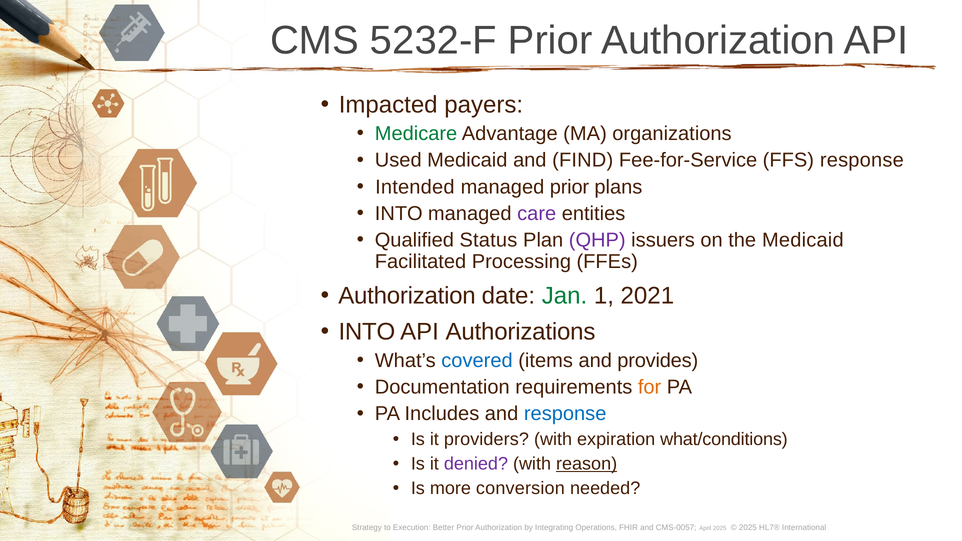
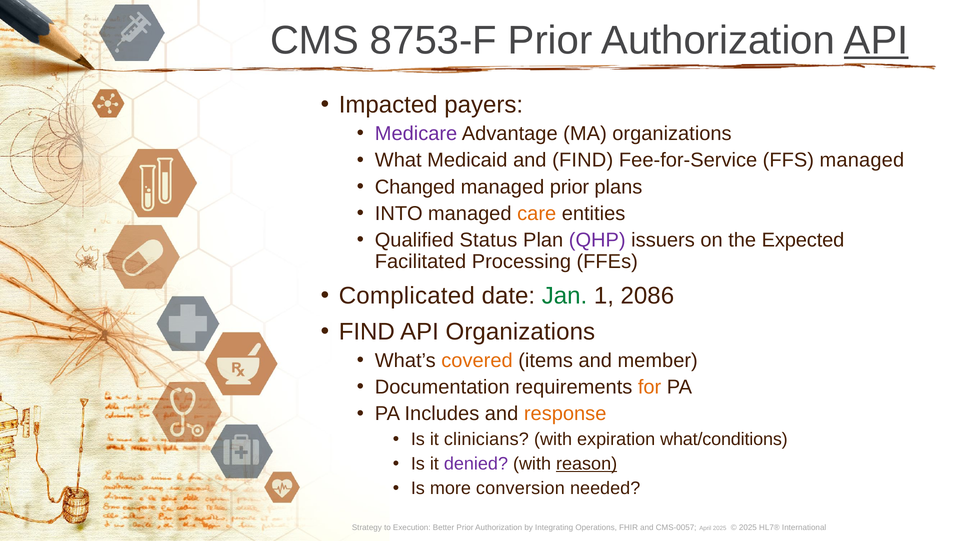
5232-F: 5232-F -> 8753-F
API at (876, 41) underline: none -> present
Medicare colour: green -> purple
Used: Used -> What
FFS response: response -> managed
Intended: Intended -> Changed
care colour: purple -> orange
the Medicaid: Medicaid -> Expected
Authorization at (407, 296): Authorization -> Complicated
2021: 2021 -> 2086
INTO at (367, 332): INTO -> FIND
API Authorizations: Authorizations -> Organizations
covered colour: blue -> orange
provides: provides -> member
response at (565, 414) colour: blue -> orange
providers: providers -> clinicians
